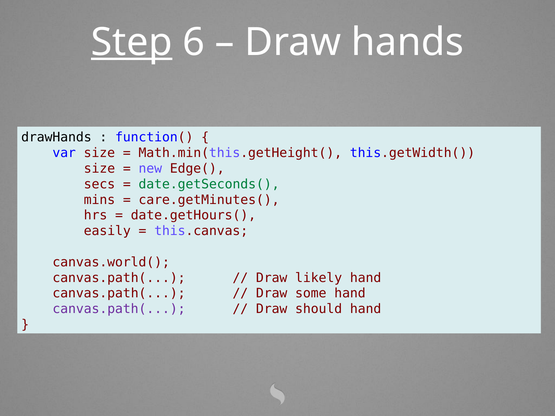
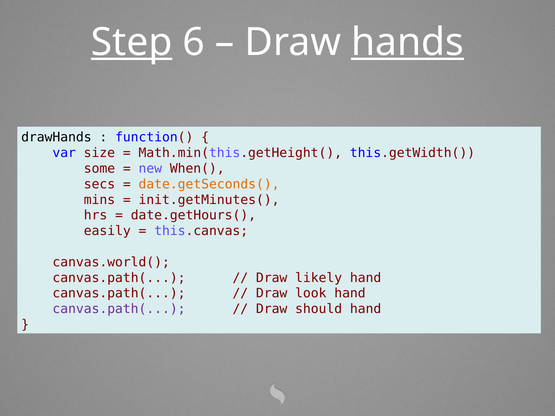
hands underline: none -> present
size at (99, 169): size -> some
Edge(: Edge( -> When(
date.getSeconds( colour: green -> orange
care.getMinutes(: care.getMinutes( -> init.getMinutes(
some: some -> look
